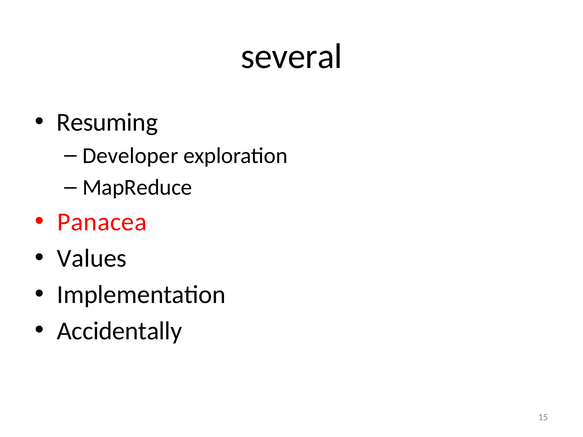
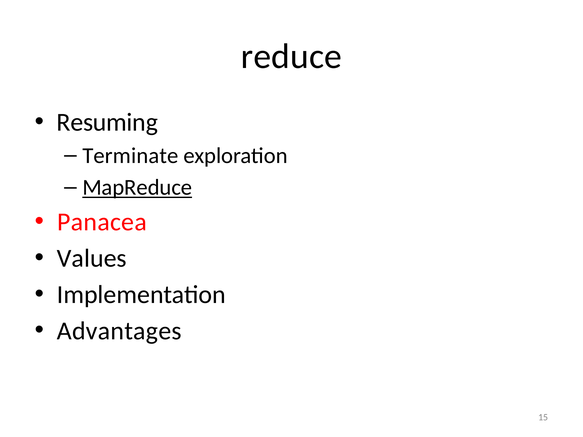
several: several -> reduce
Developer: Developer -> Terminate
MapReduce underline: none -> present
Accidentally: Accidentally -> Advantages
